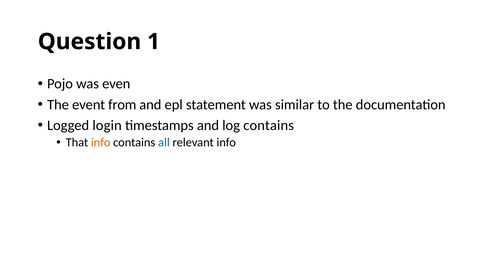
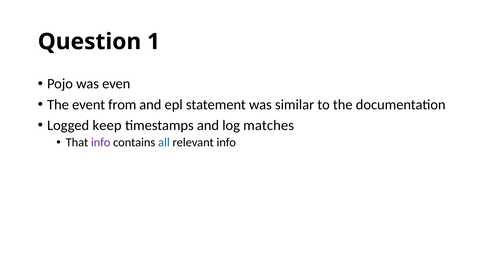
login: login -> keep
log contains: contains -> matches
info at (101, 142) colour: orange -> purple
